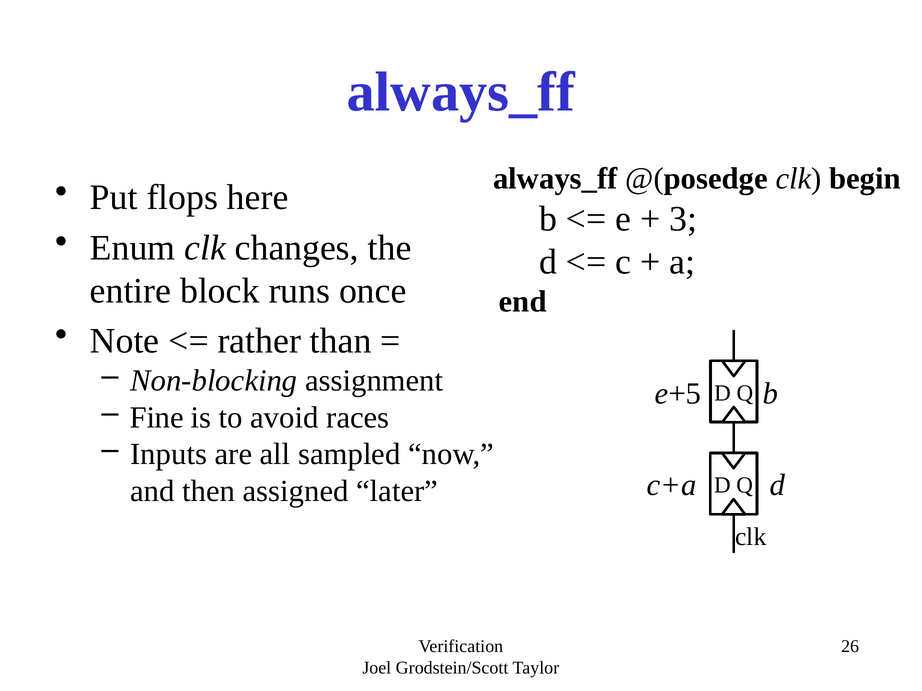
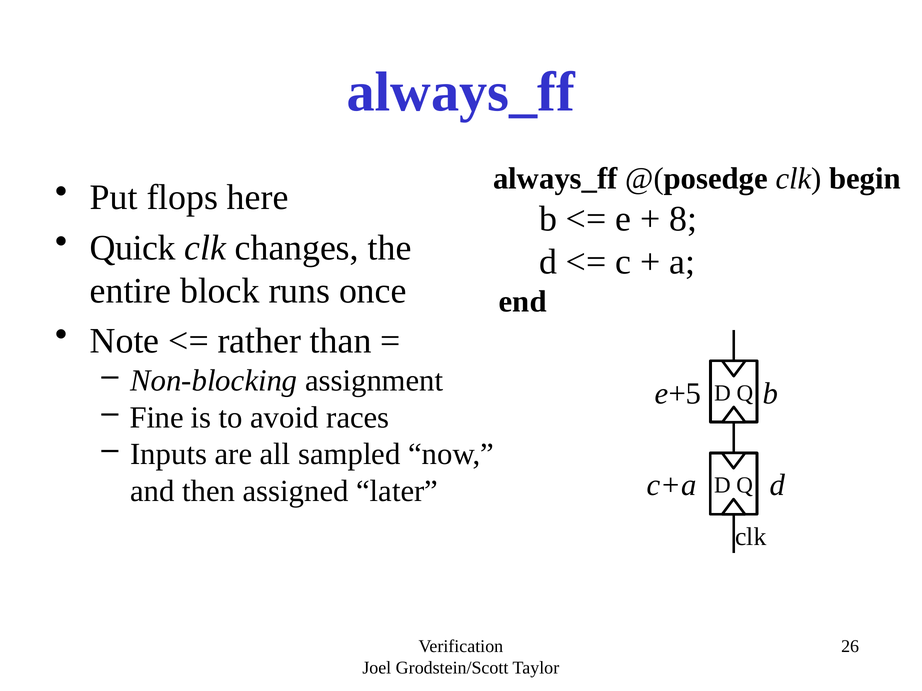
3: 3 -> 8
Enum: Enum -> Quick
